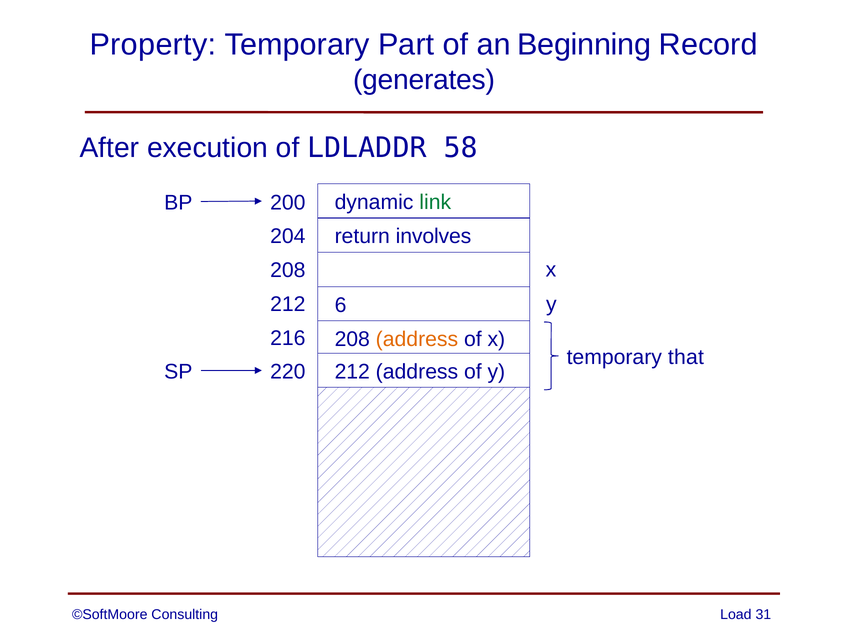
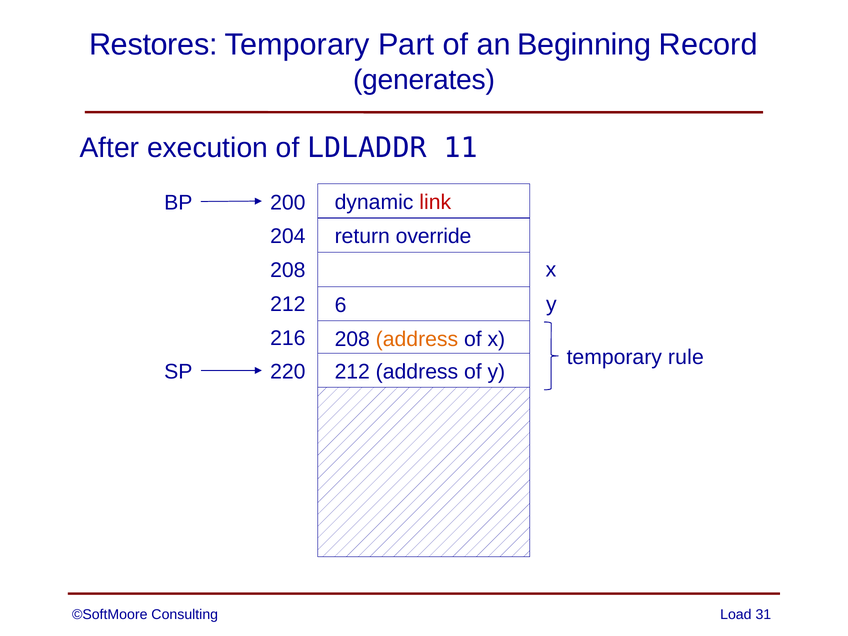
Property: Property -> Restores
58: 58 -> 11
link colour: green -> red
involves: involves -> override
that: that -> rule
